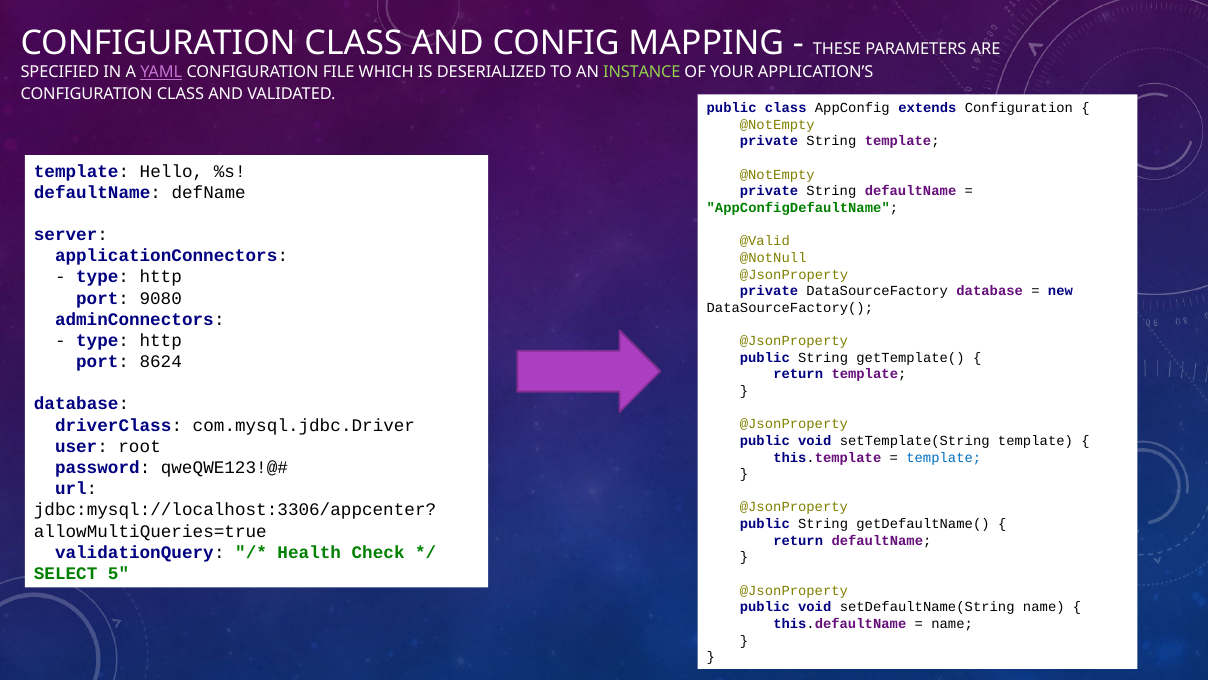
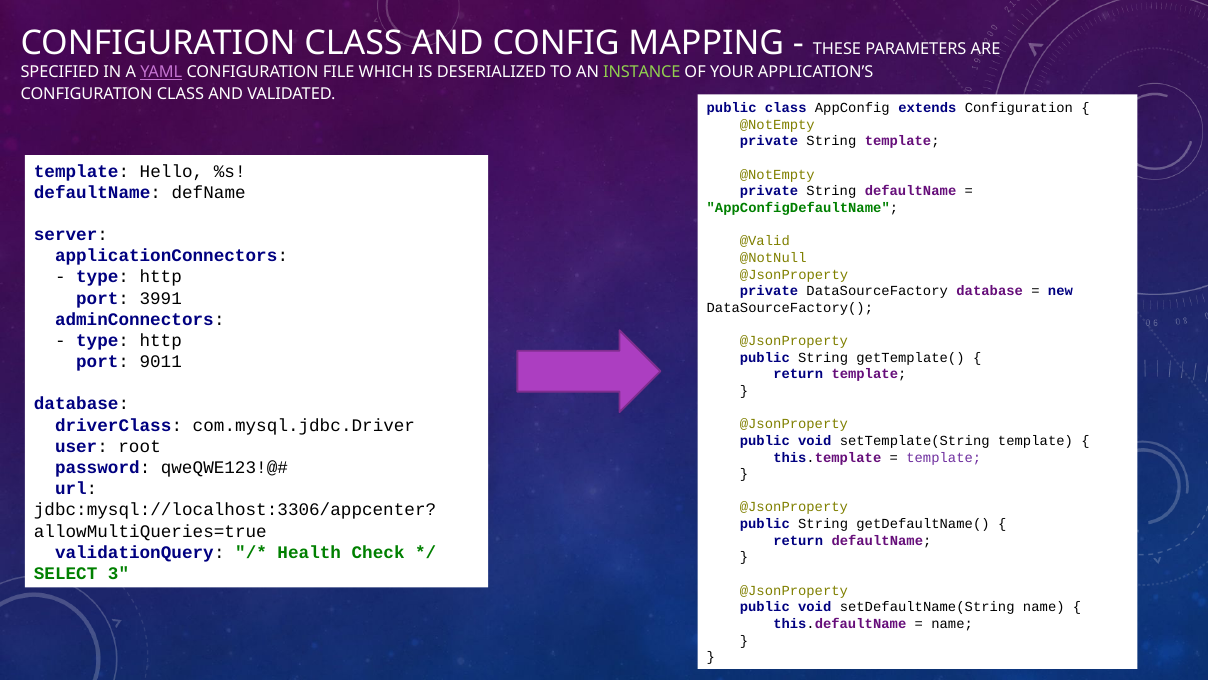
9080: 9080 -> 3991
8624: 8624 -> 9011
template at (944, 457) colour: blue -> purple
5: 5 -> 3
